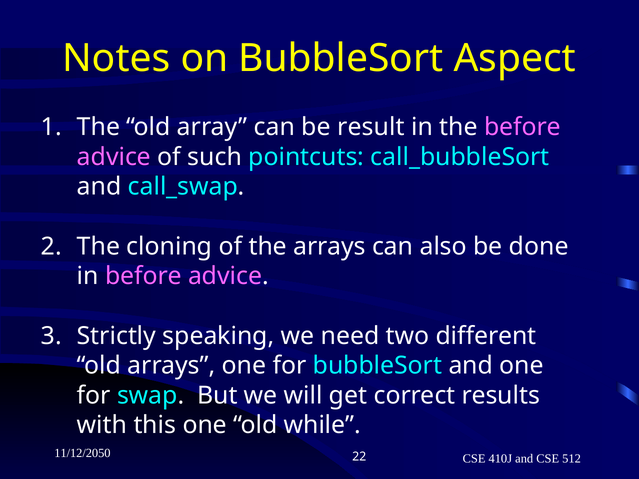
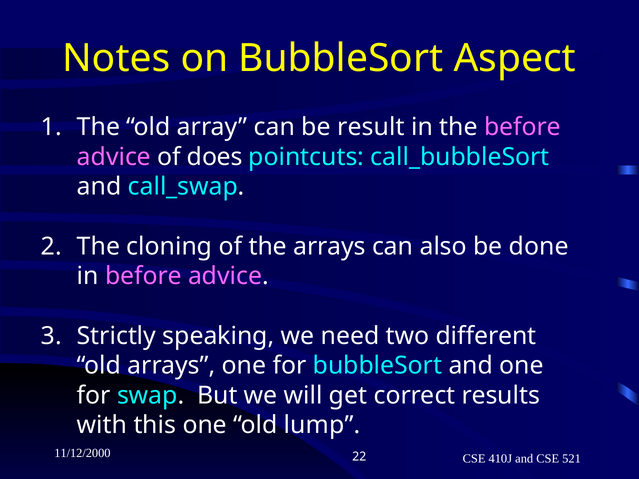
such: such -> does
while: while -> lump
11/12/2050: 11/12/2050 -> 11/12/2000
512: 512 -> 521
